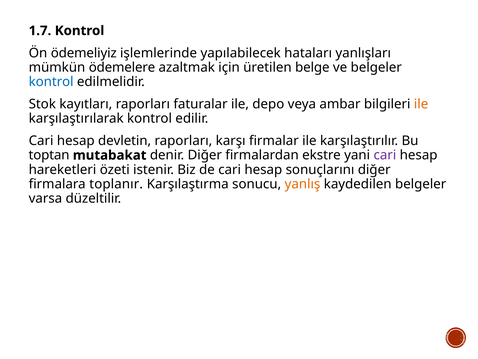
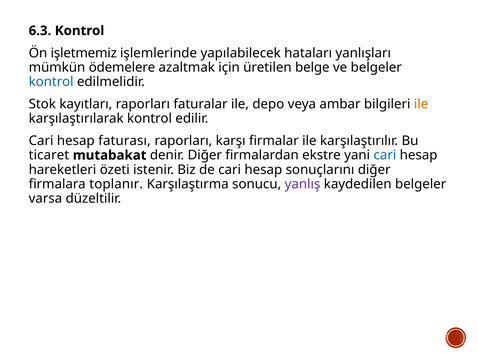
1.7: 1.7 -> 6.3
ödemeliyiz: ödemeliyiz -> işletmemiz
devletin: devletin -> faturası
toptan: toptan -> ticaret
cari at (385, 155) colour: purple -> blue
yanlış colour: orange -> purple
